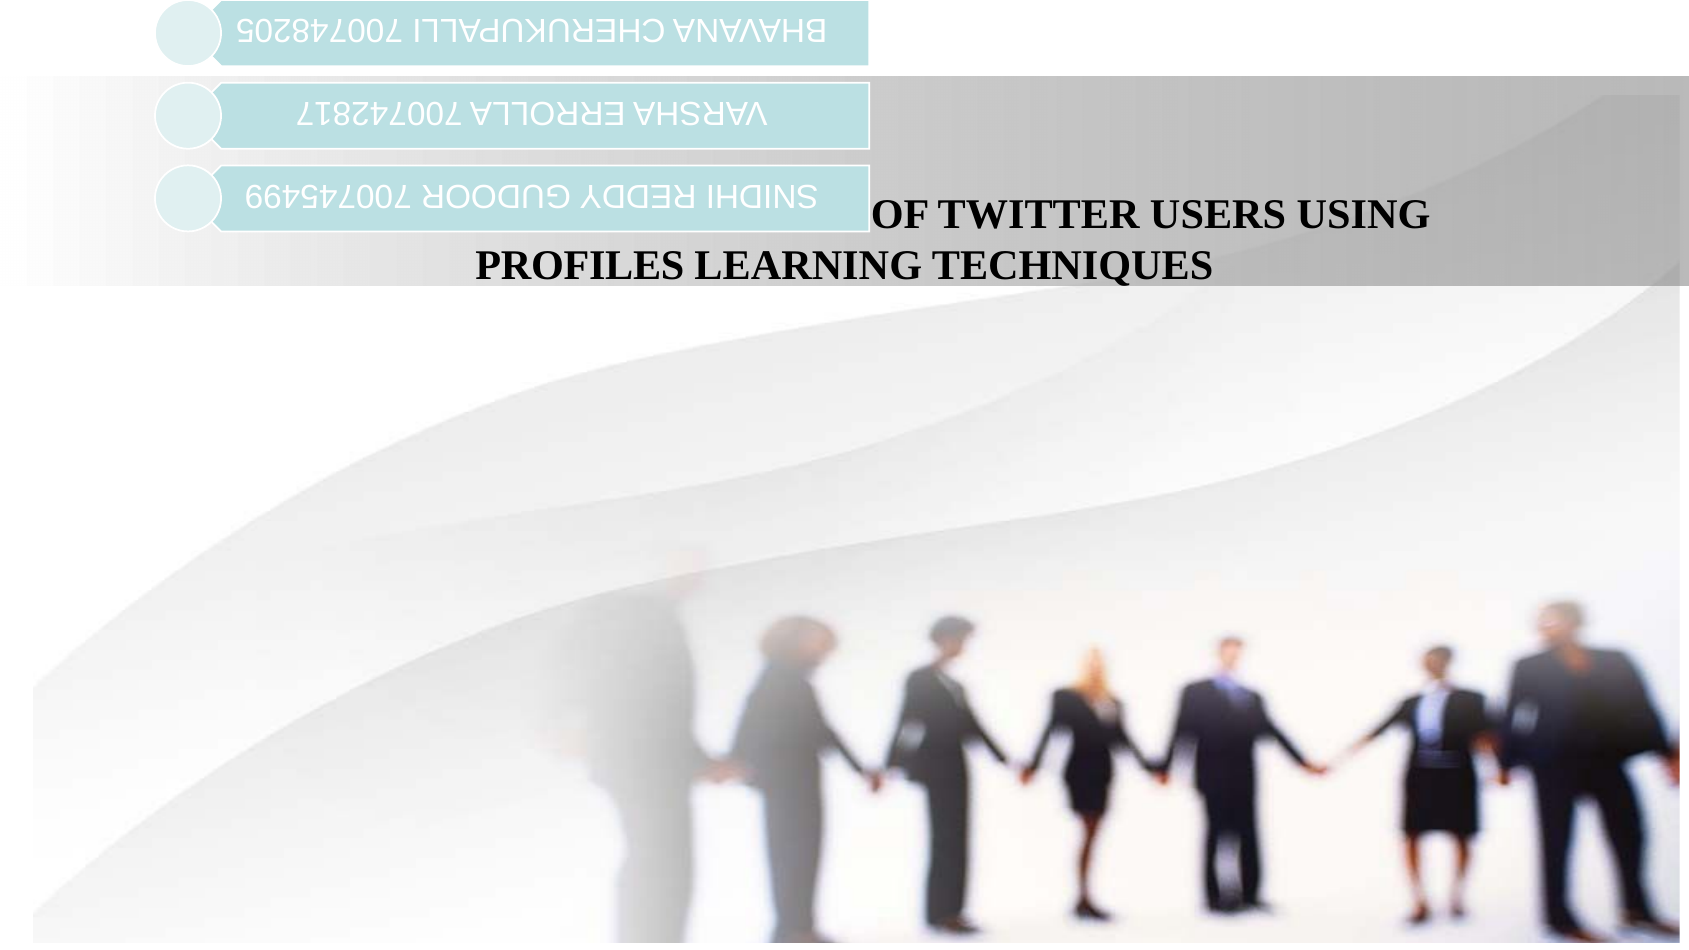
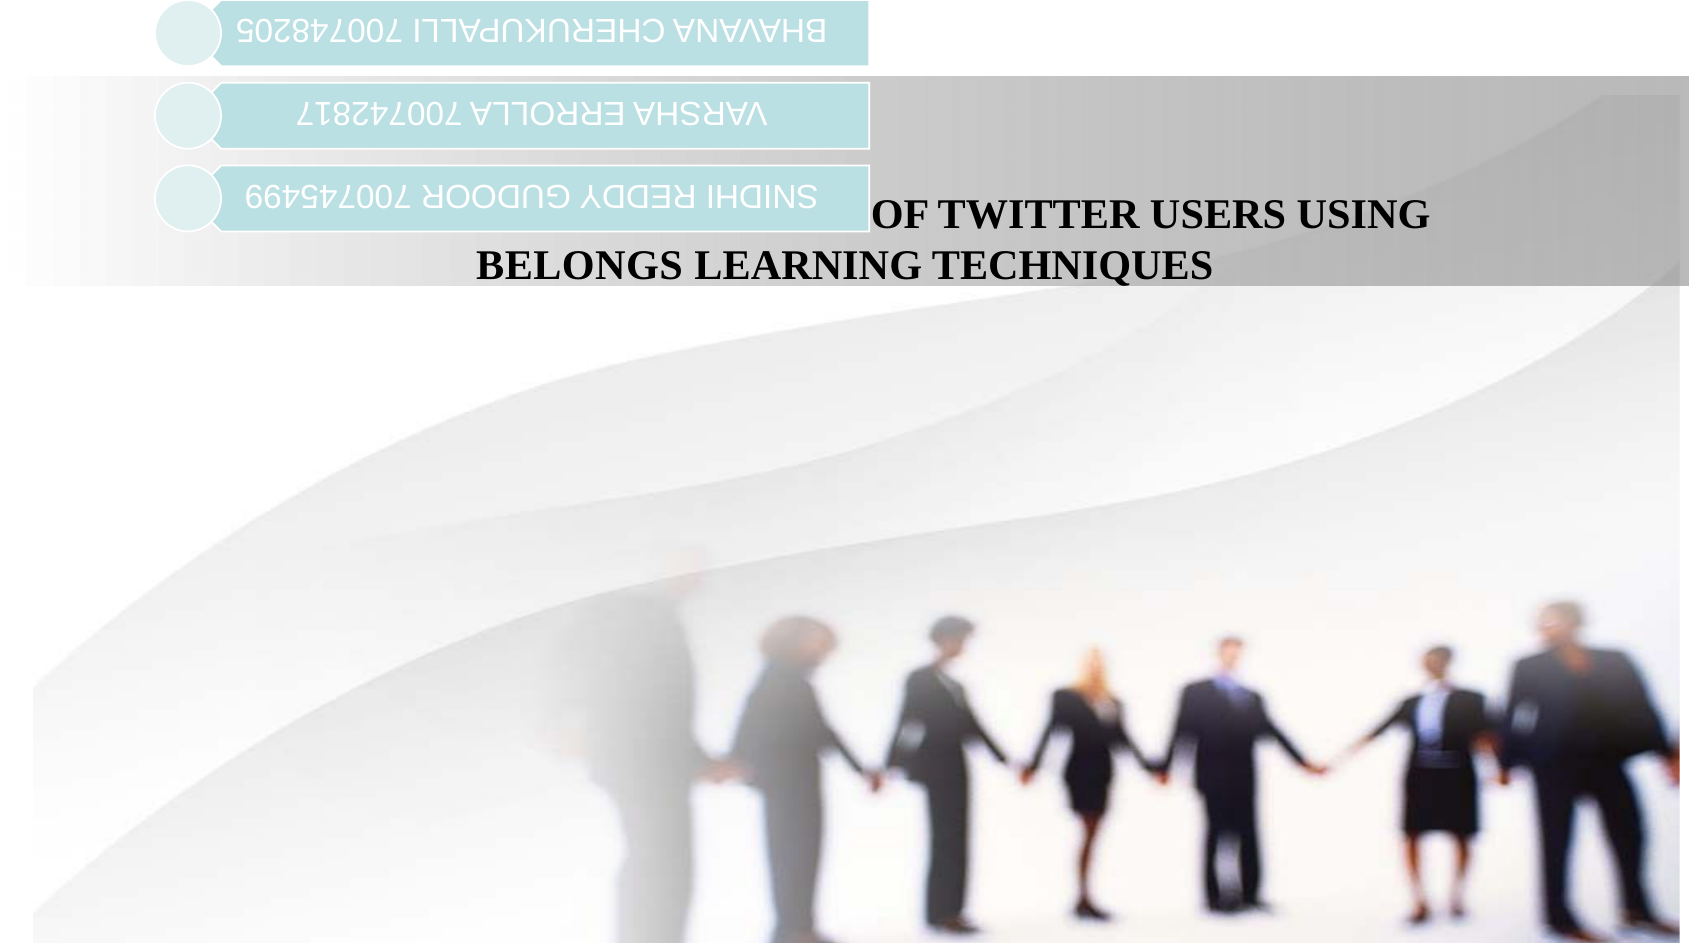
PROFILES: PROFILES -> BELONGS
